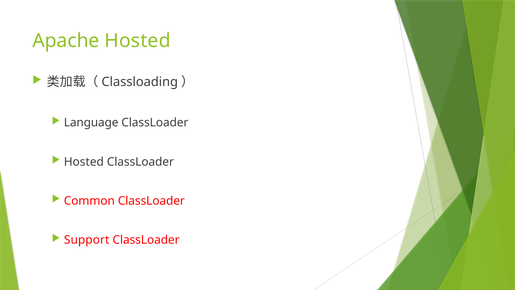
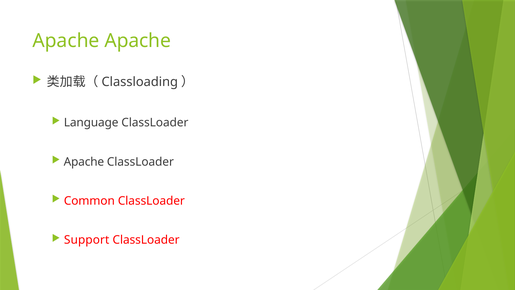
Apache Hosted: Hosted -> Apache
Hosted at (84, 162): Hosted -> Apache
